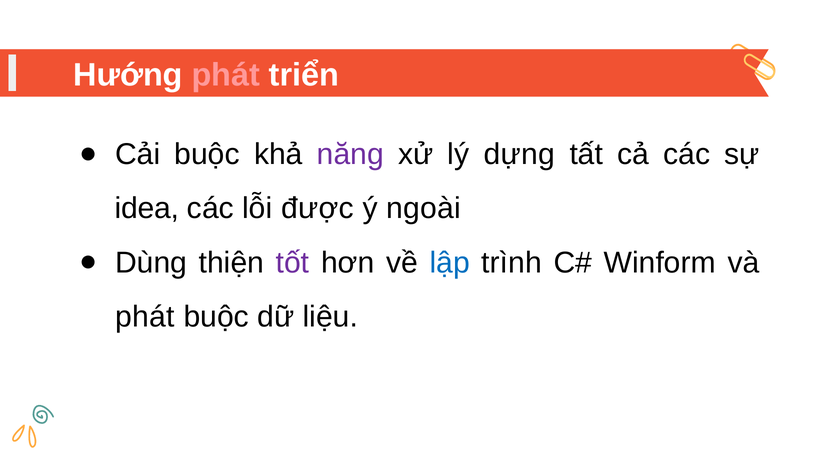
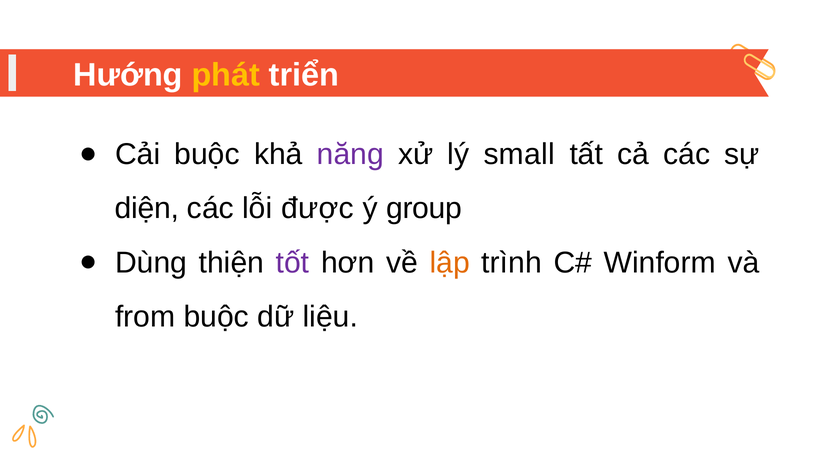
phát at (226, 75) colour: pink -> yellow
dựng: dựng -> small
idea: idea -> diện
ngoài: ngoài -> group
lập colour: blue -> orange
phát at (145, 317): phát -> from
